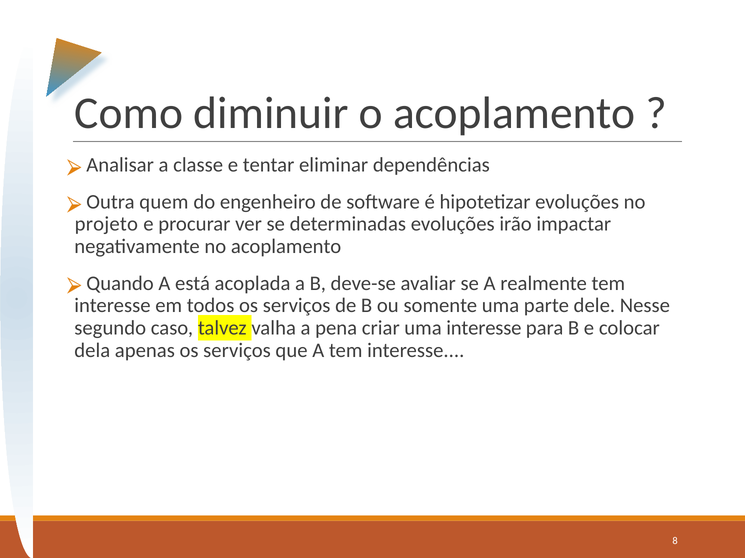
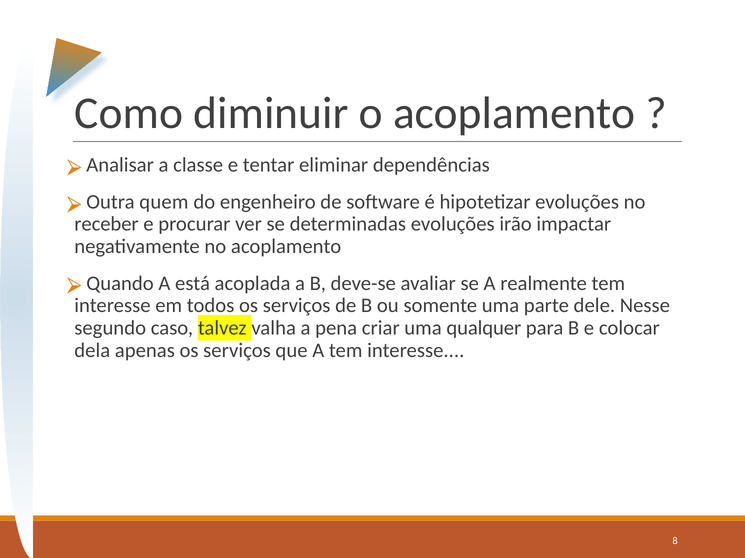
projeto: projeto -> receber
uma interesse: interesse -> qualquer
